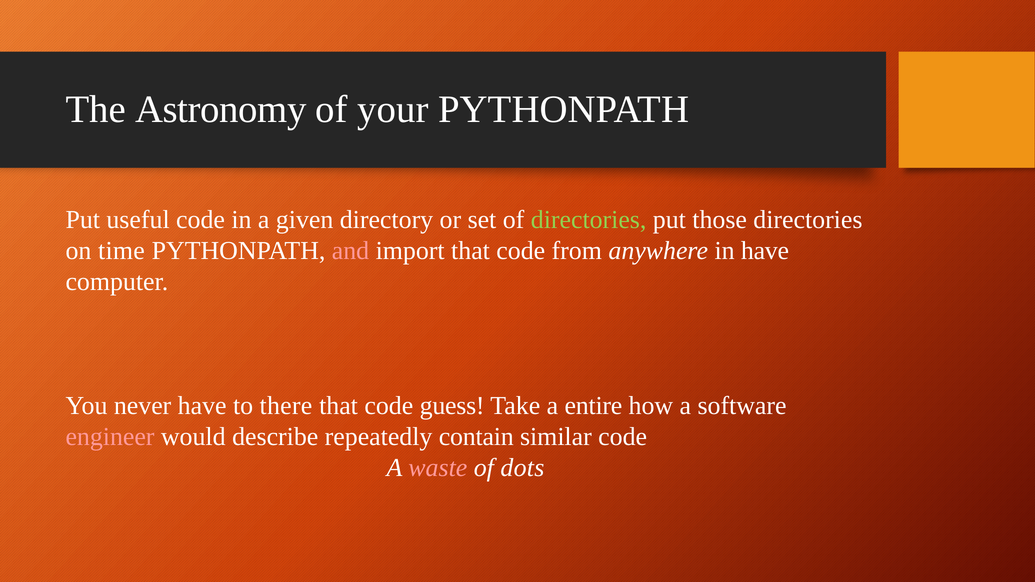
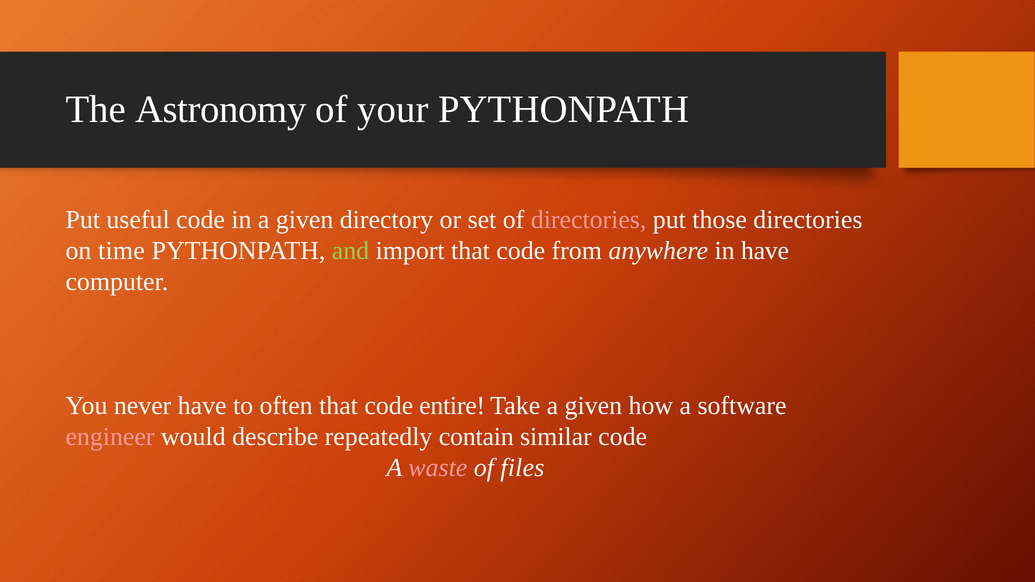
directories at (589, 220) colour: light green -> pink
and colour: pink -> light green
there: there -> often
guess: guess -> entire
Take a entire: entire -> given
dots: dots -> files
